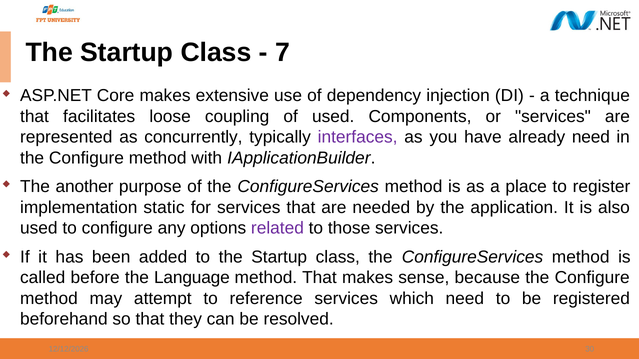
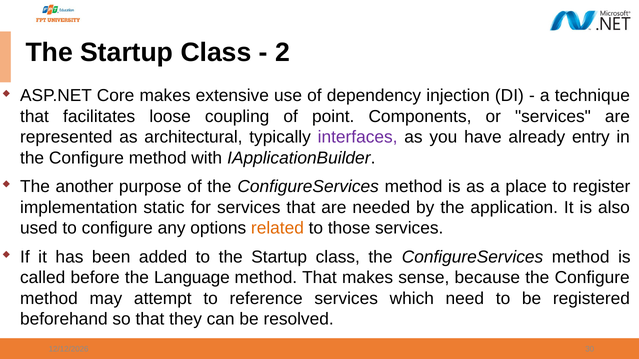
7: 7 -> 2
of used: used -> point
concurrently: concurrently -> architectural
already need: need -> entry
related colour: purple -> orange
